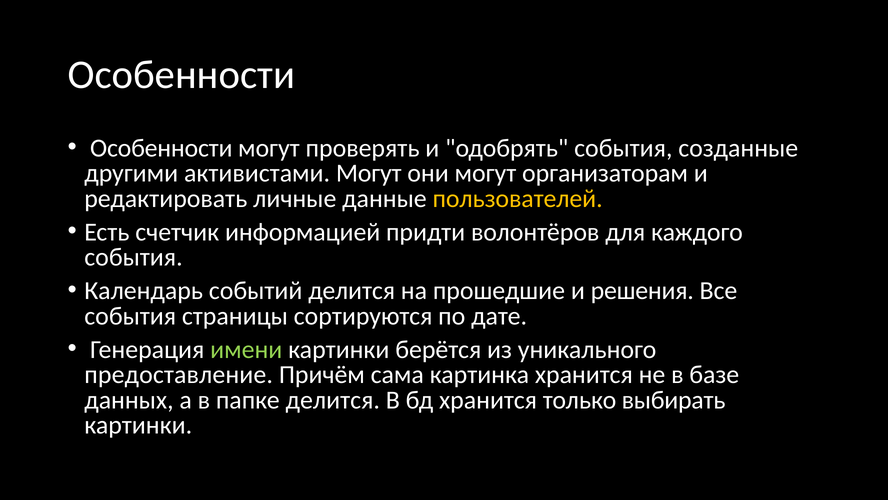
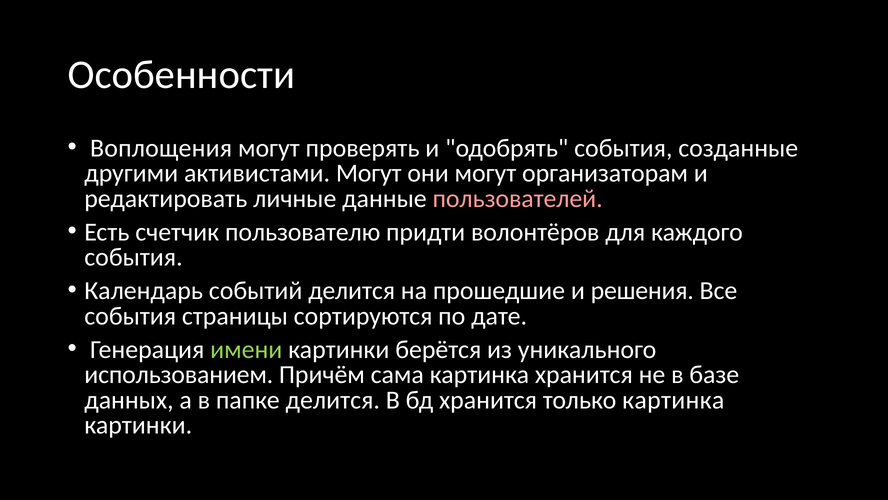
Особенности at (161, 148): Особенности -> Воплощения
пользователей colour: yellow -> pink
информацией: информацией -> пользователю
предоставление: предоставление -> использованием
только выбирать: выбирать -> картинка
